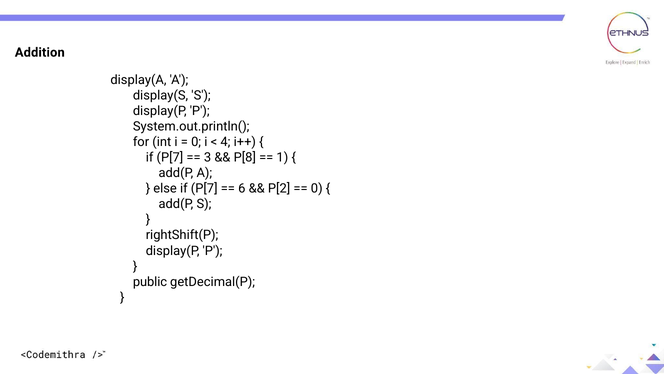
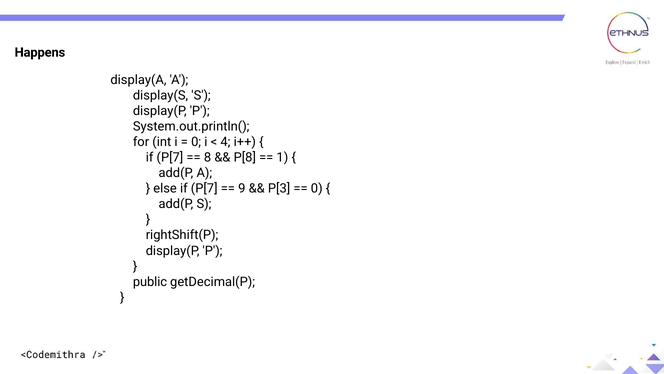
Addition: Addition -> Happens
3: 3 -> 8
6: 6 -> 9
P[2: P[2 -> P[3
